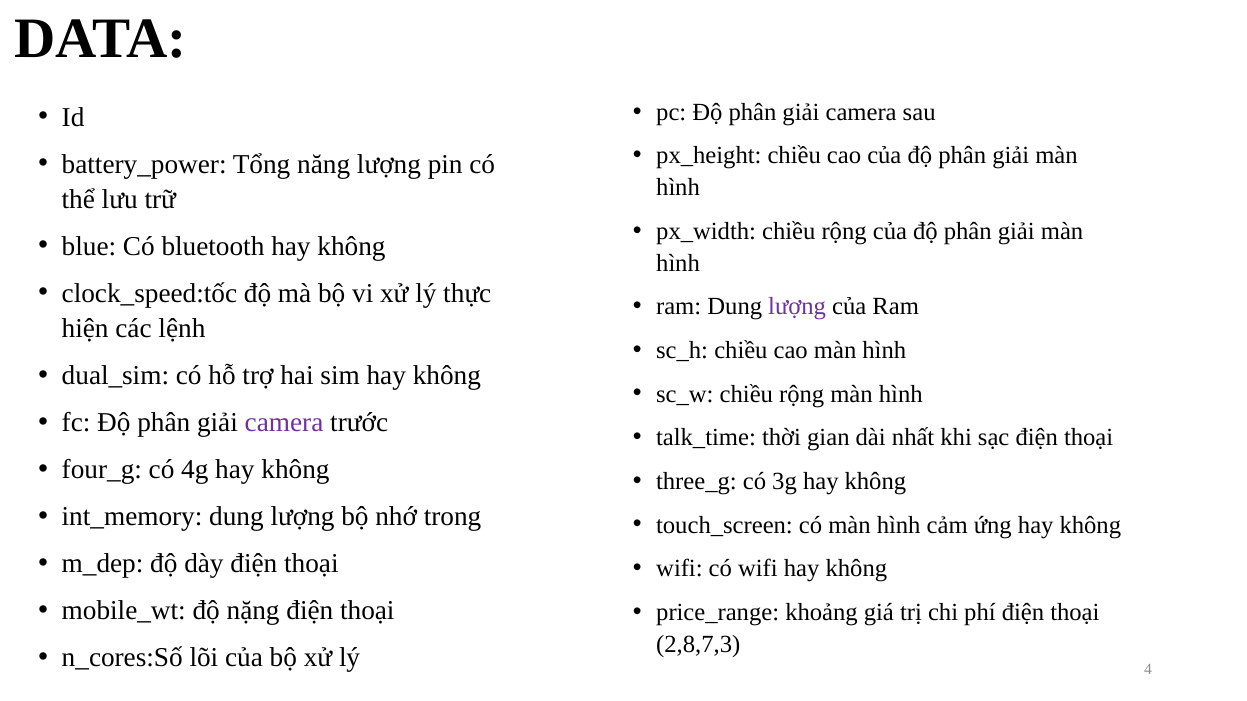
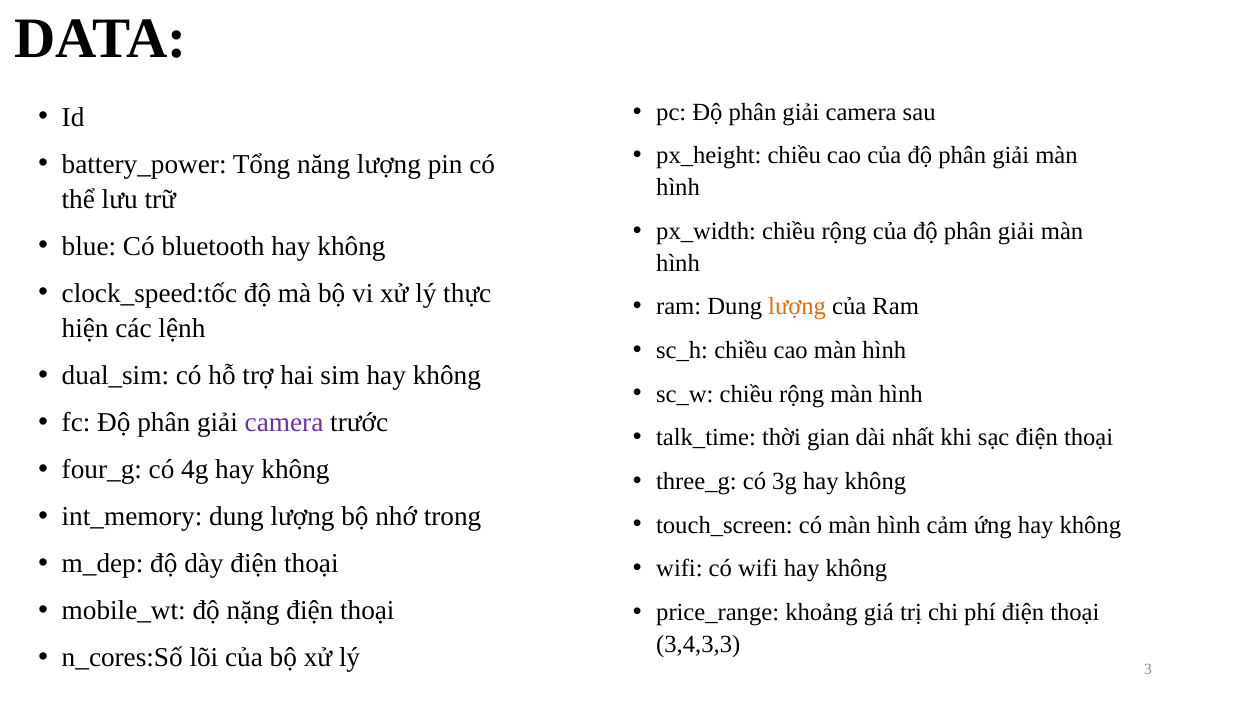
lượng at (797, 307) colour: purple -> orange
2,8,7,3: 2,8,7,3 -> 3,4,3,3
4: 4 -> 3
